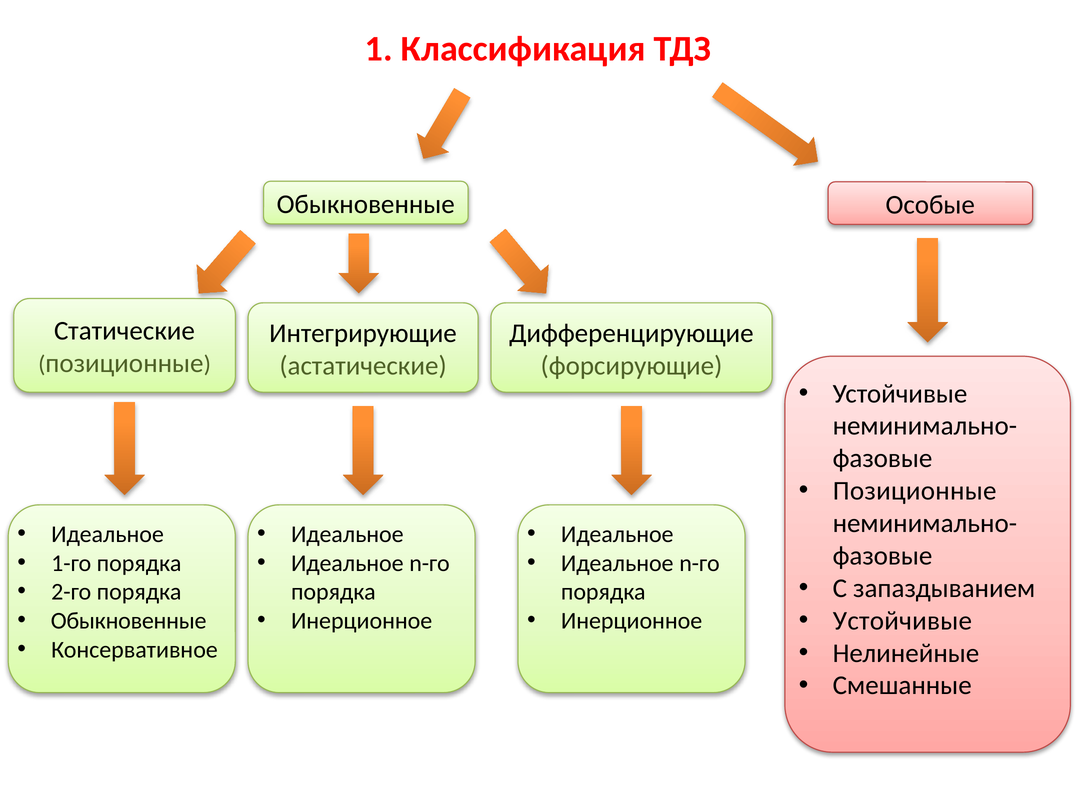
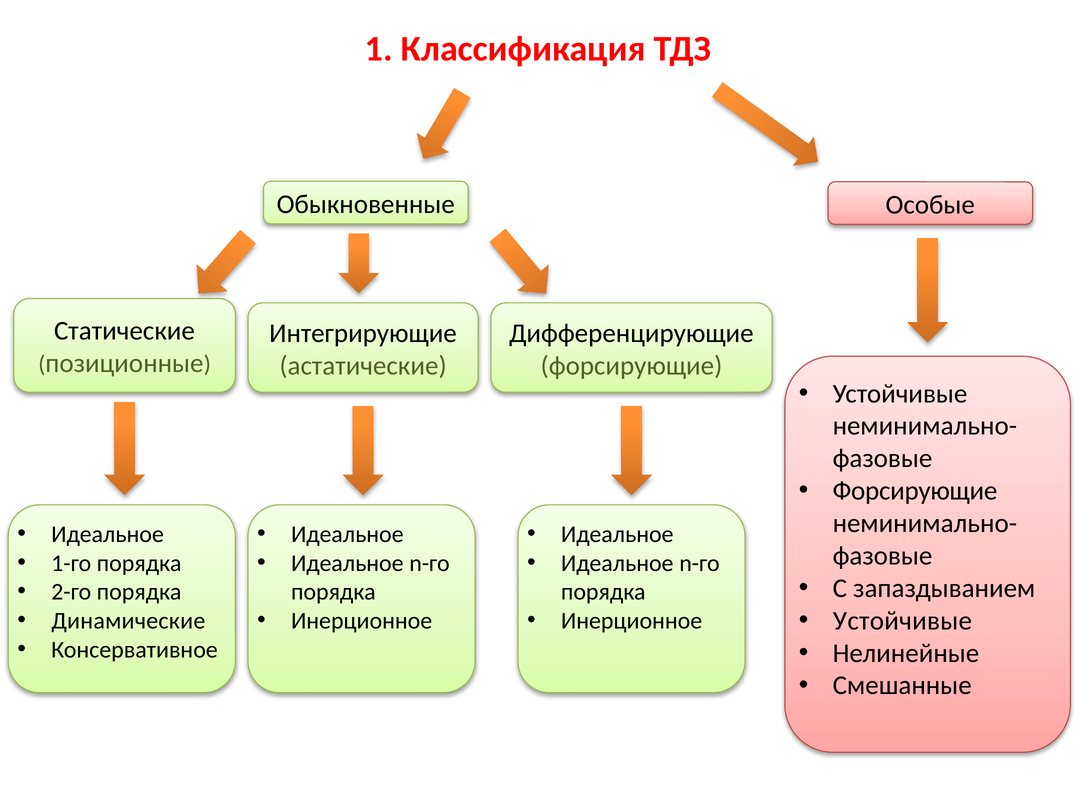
Позиционные at (915, 491): Позиционные -> Форсирующие
Обыкновенные at (129, 621): Обыкновенные -> Динамические
